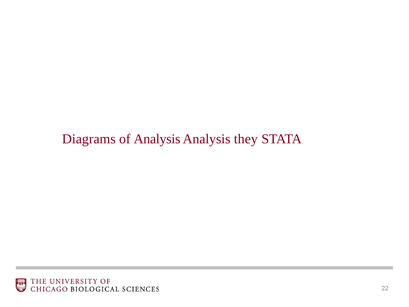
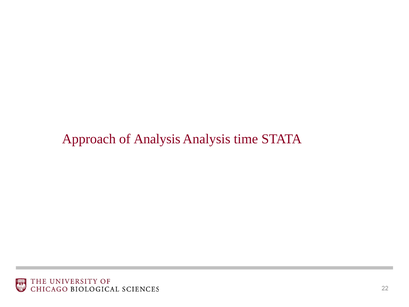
Diagrams: Diagrams -> Approach
they: they -> time
